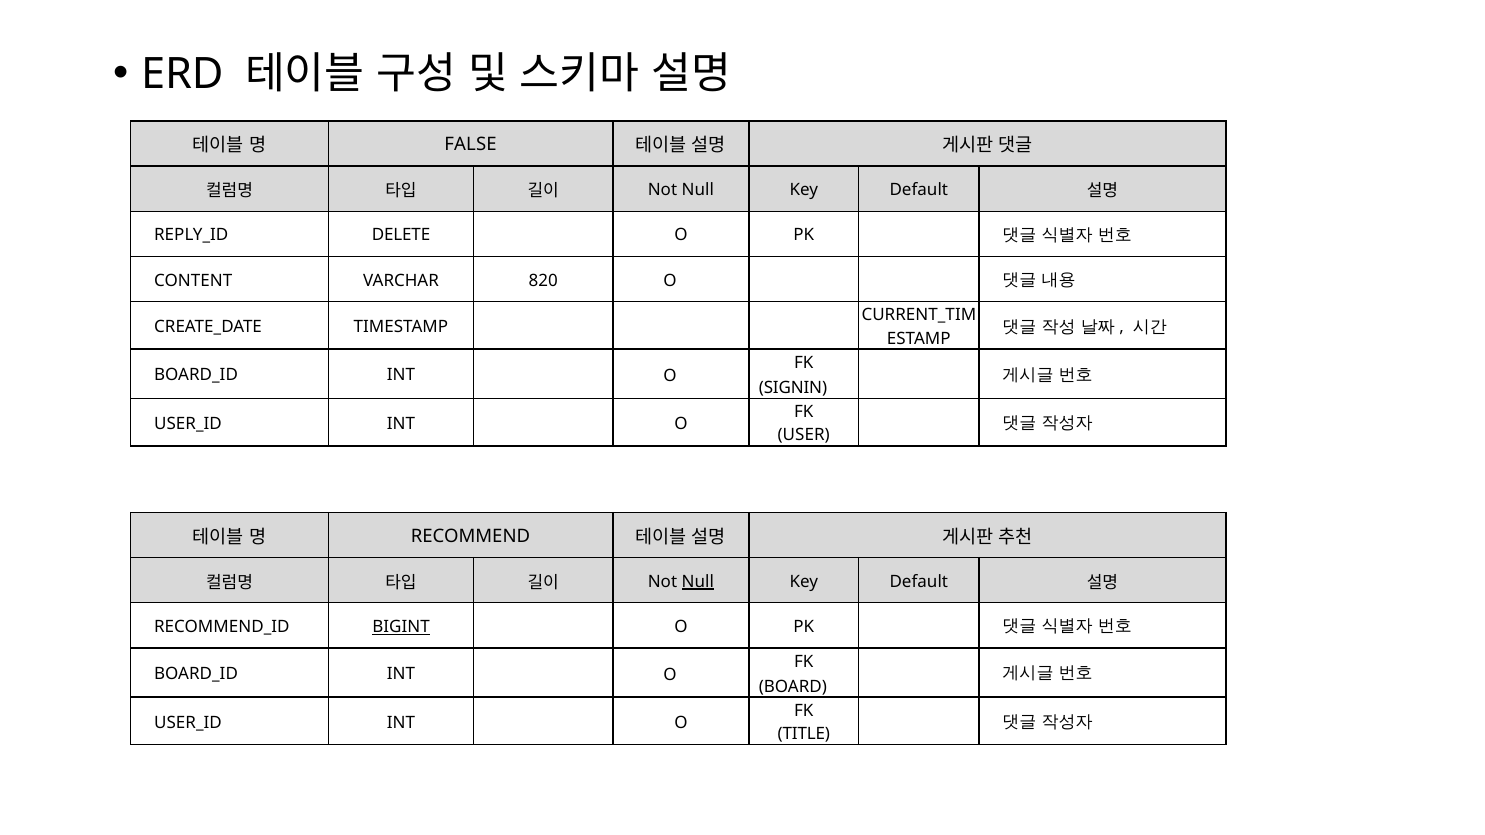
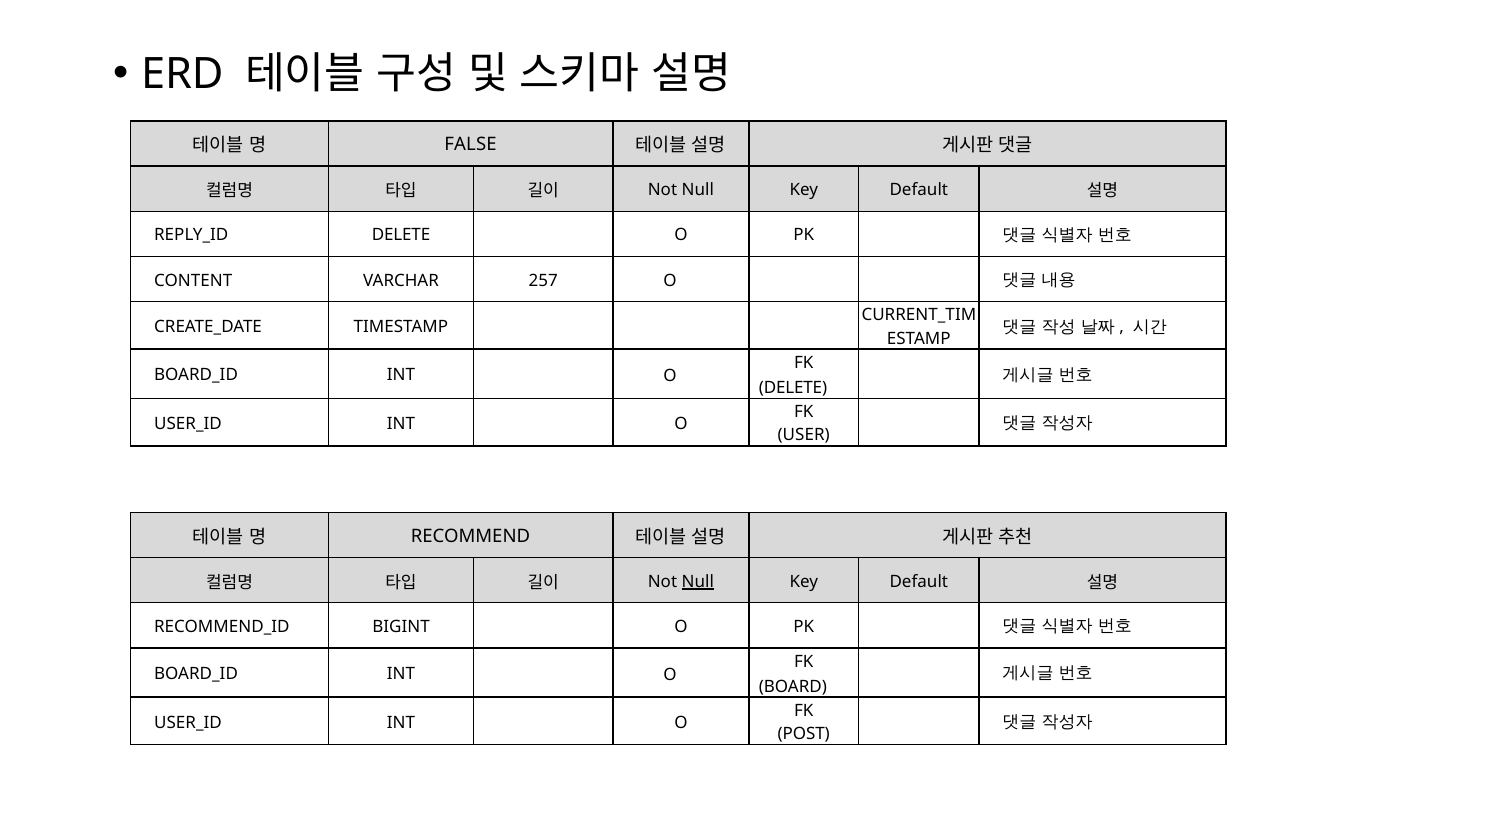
820: 820 -> 257
SIGNIN at (793, 388): SIGNIN -> DELETE
BIGINT underline: present -> none
TITLE: TITLE -> POST
